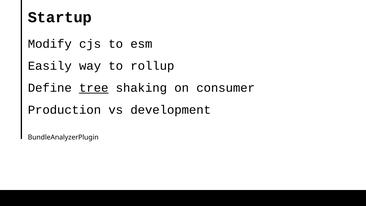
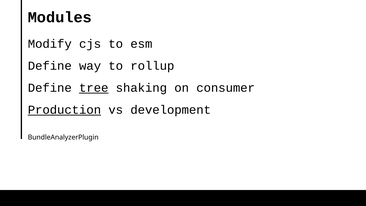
Startup: Startup -> Modules
Easily at (50, 66): Easily -> Define
Production underline: none -> present
